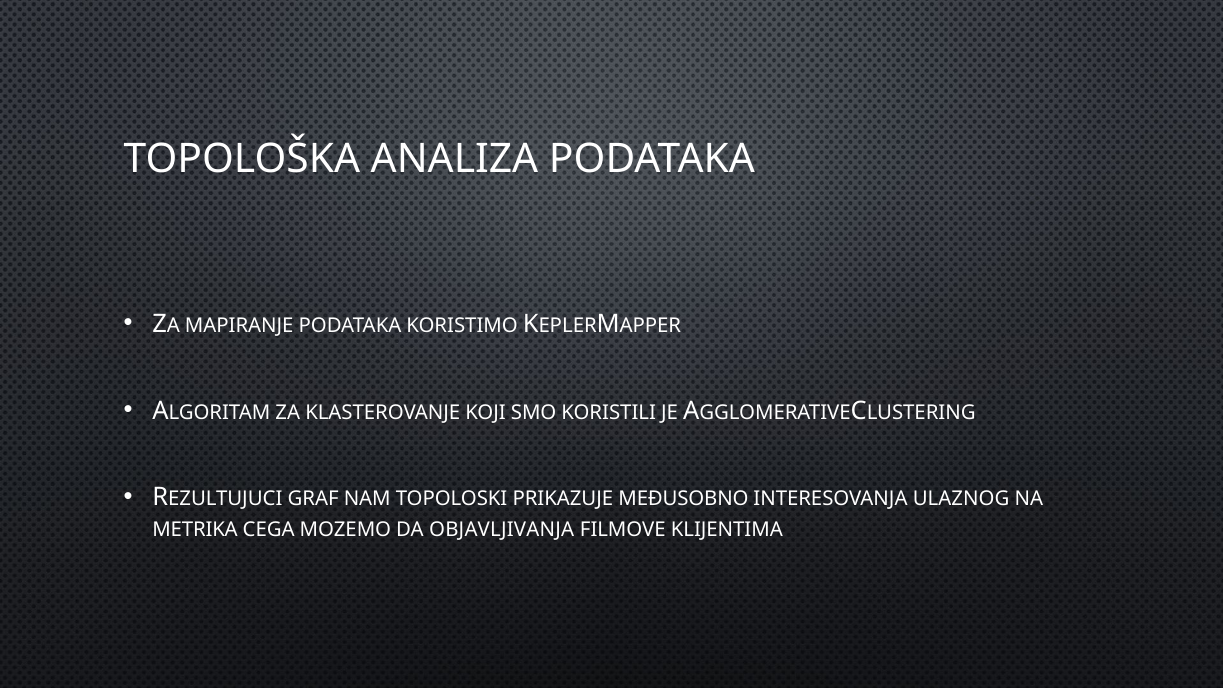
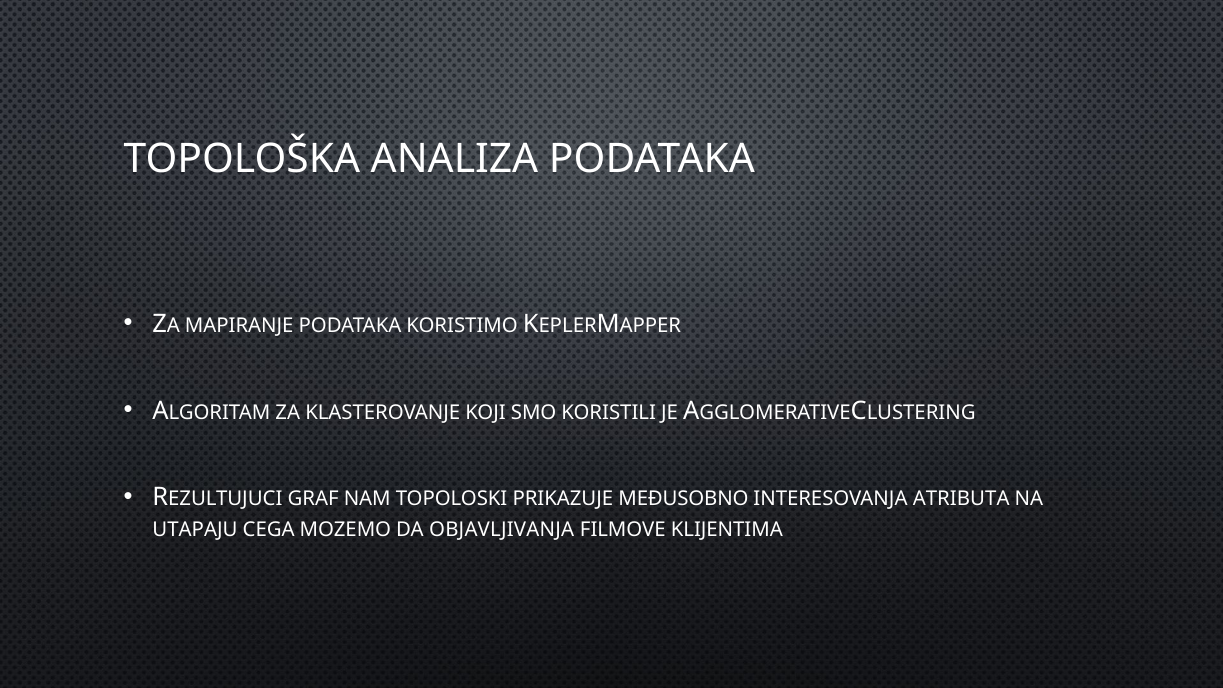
ULAZNOG: ULAZNOG -> ATRIBUTA
METRIKA: METRIKA -> UTAPAJU
